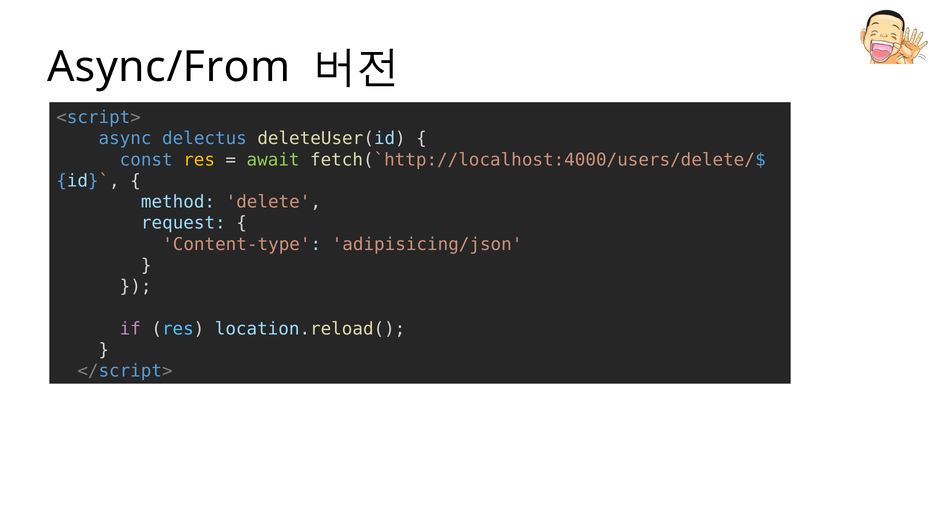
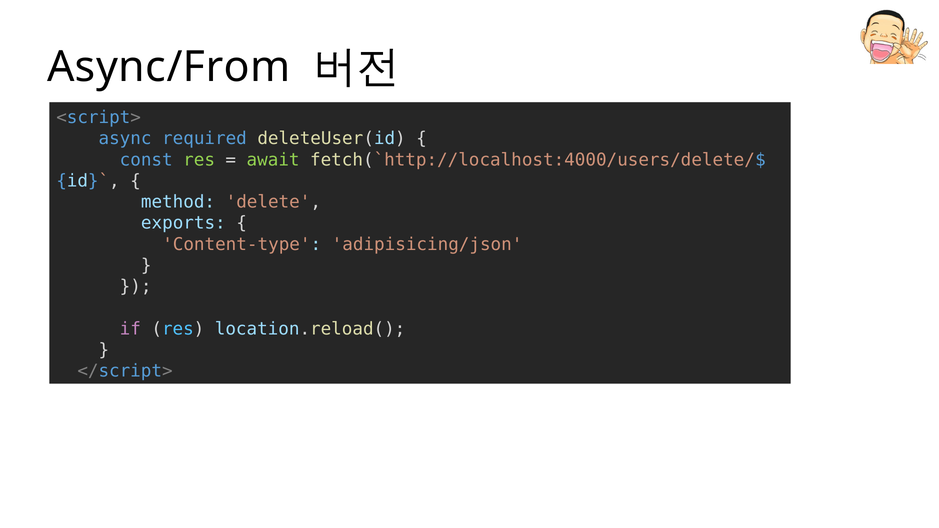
delectus: delectus -> required
res at (199, 160) colour: yellow -> light green
request: request -> exports
